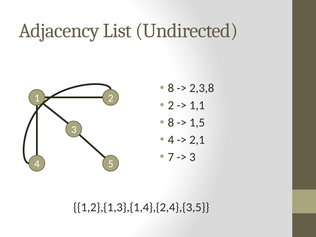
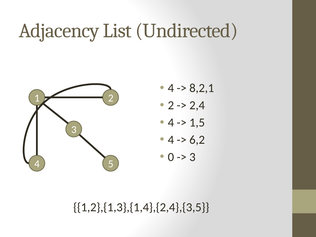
8 at (171, 88): 8 -> 4
2,3,8: 2,3,8 -> 8,2,1
1,1: 1,1 -> 2,4
8 at (171, 123): 8 -> 4
2,1: 2,1 -> 6,2
7: 7 -> 0
